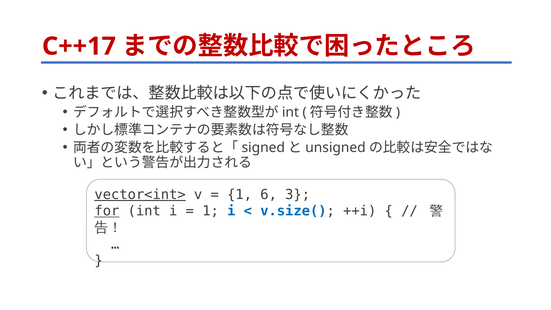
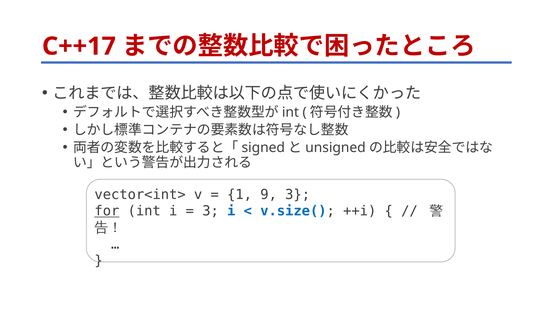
vector<int> underline: present -> none
6: 6 -> 9
1 at (211, 211): 1 -> 3
